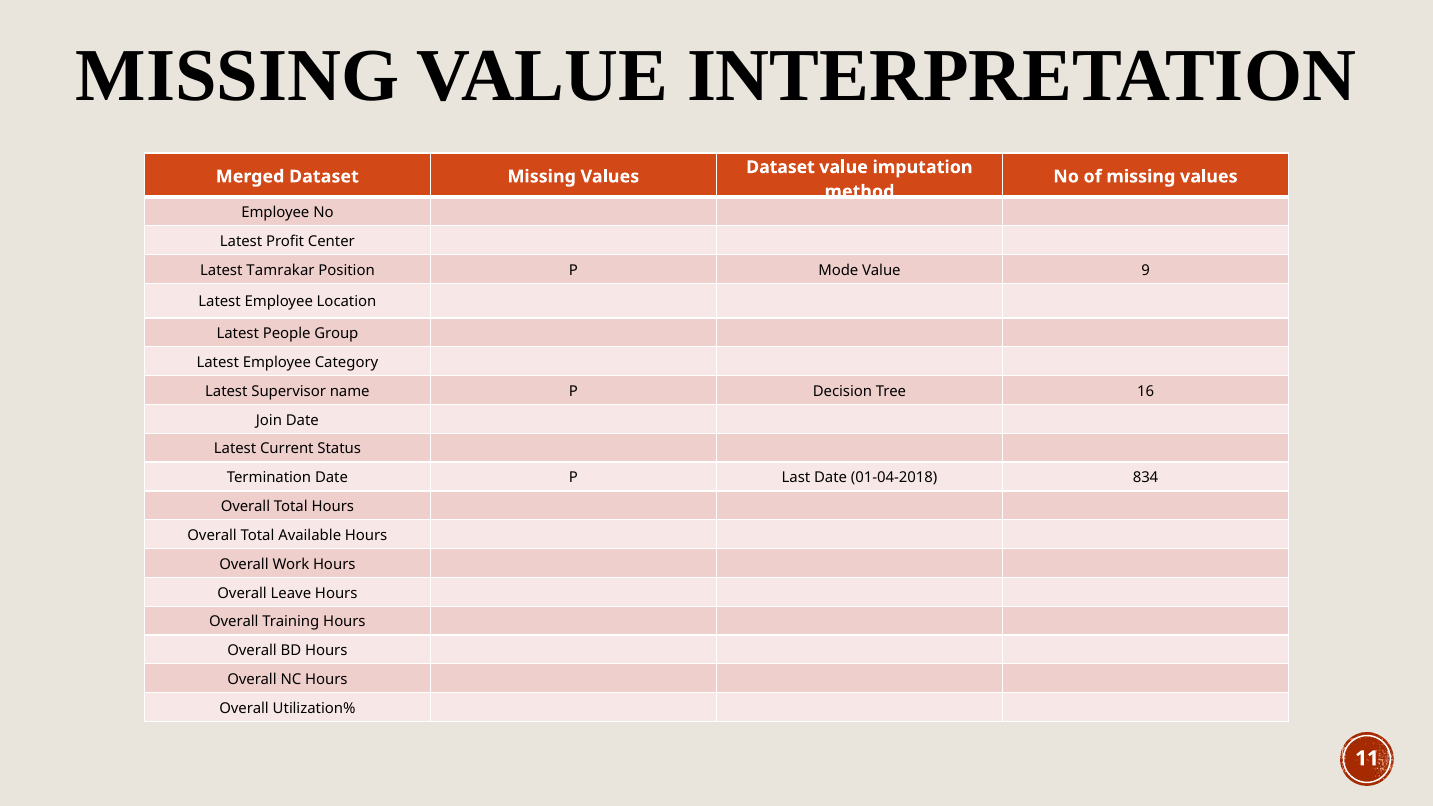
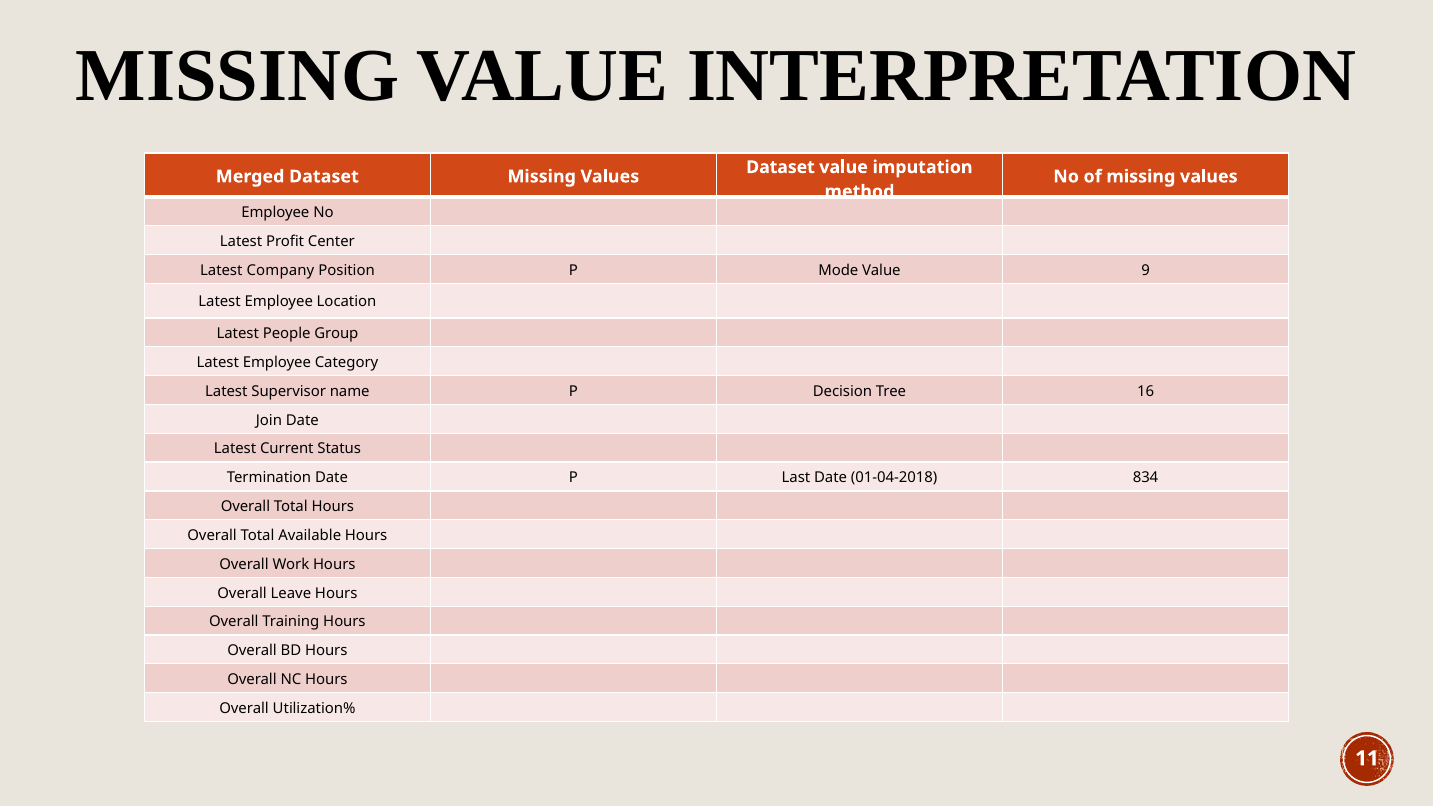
Tamrakar: Tamrakar -> Company
